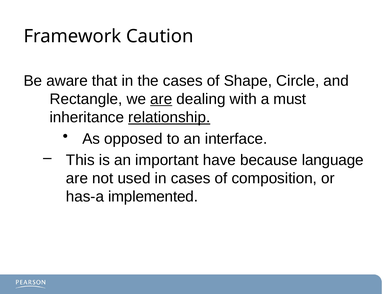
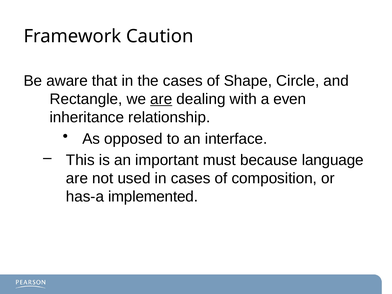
must: must -> even
relationship underline: present -> none
have: have -> must
